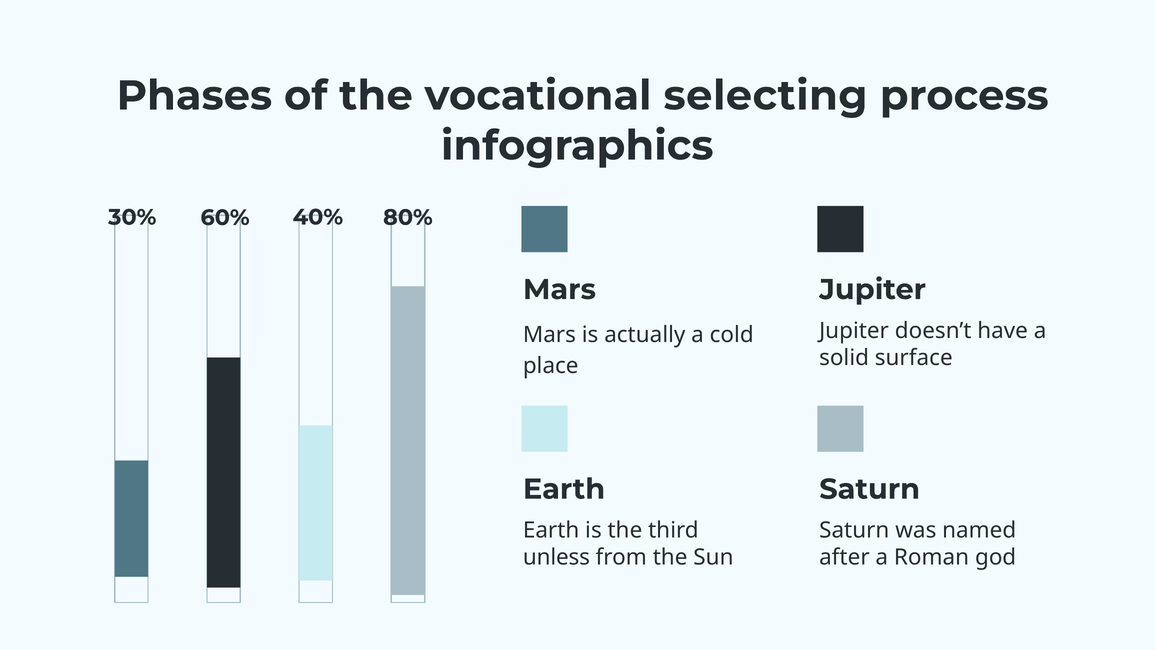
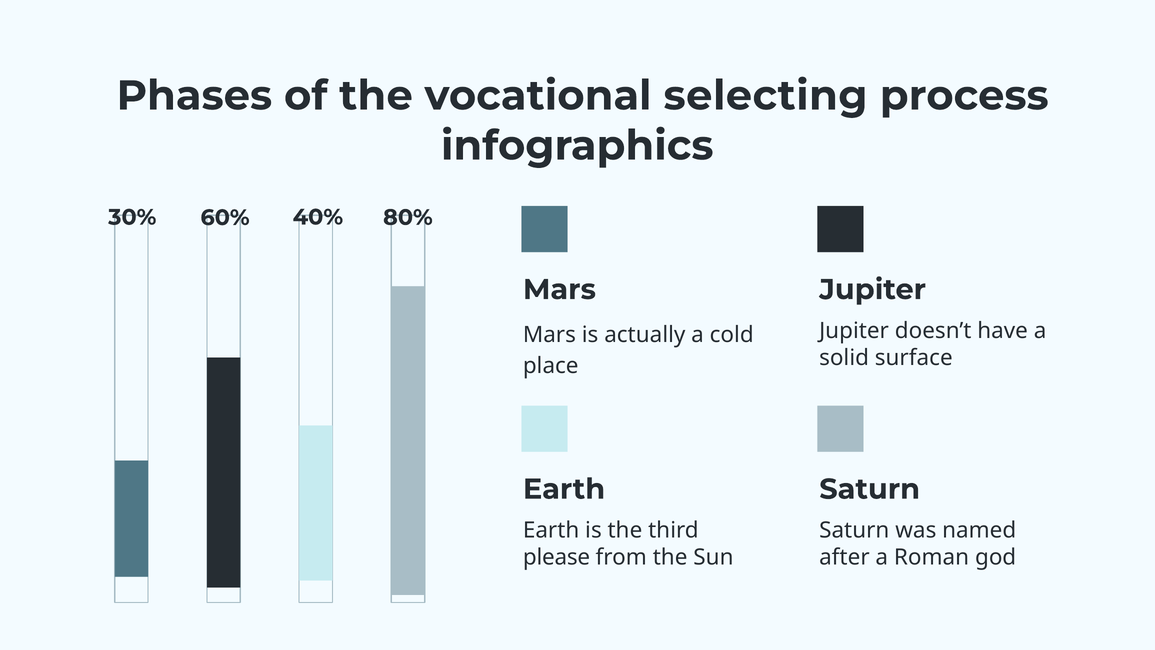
unless: unless -> please
